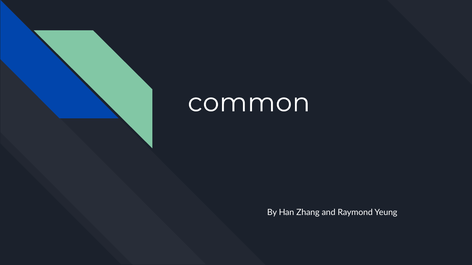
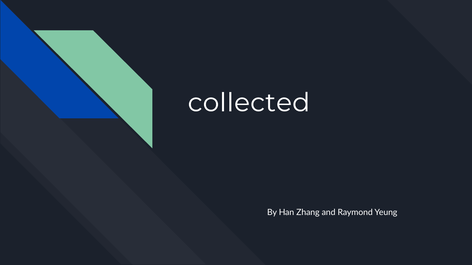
common: common -> collected
